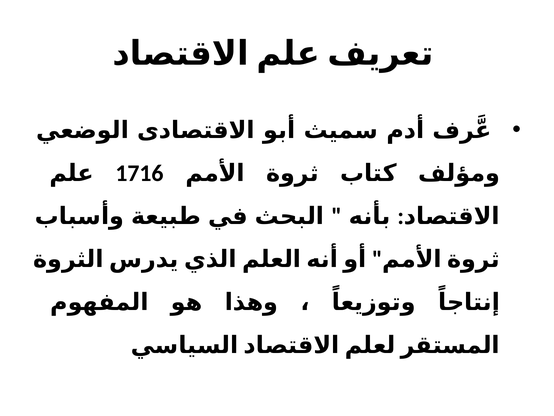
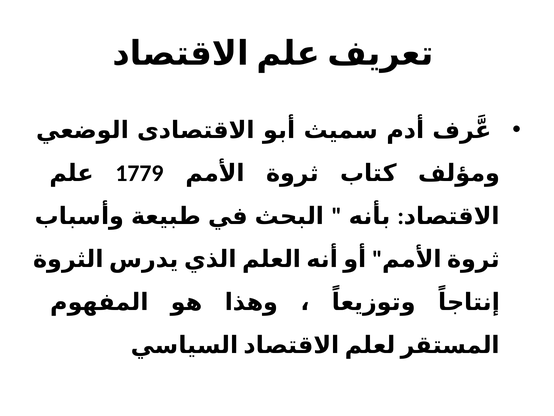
1716: 1716 -> 1779
